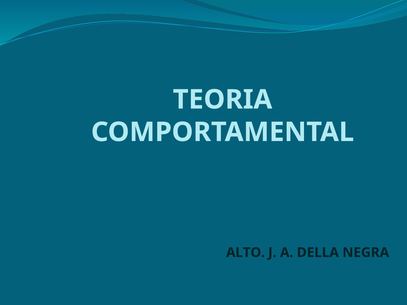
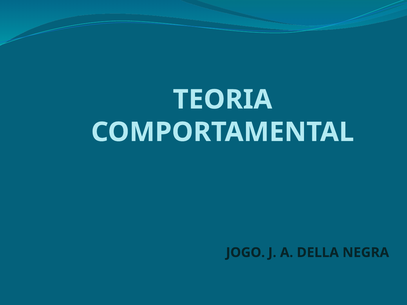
ALTO: ALTO -> JOGO
